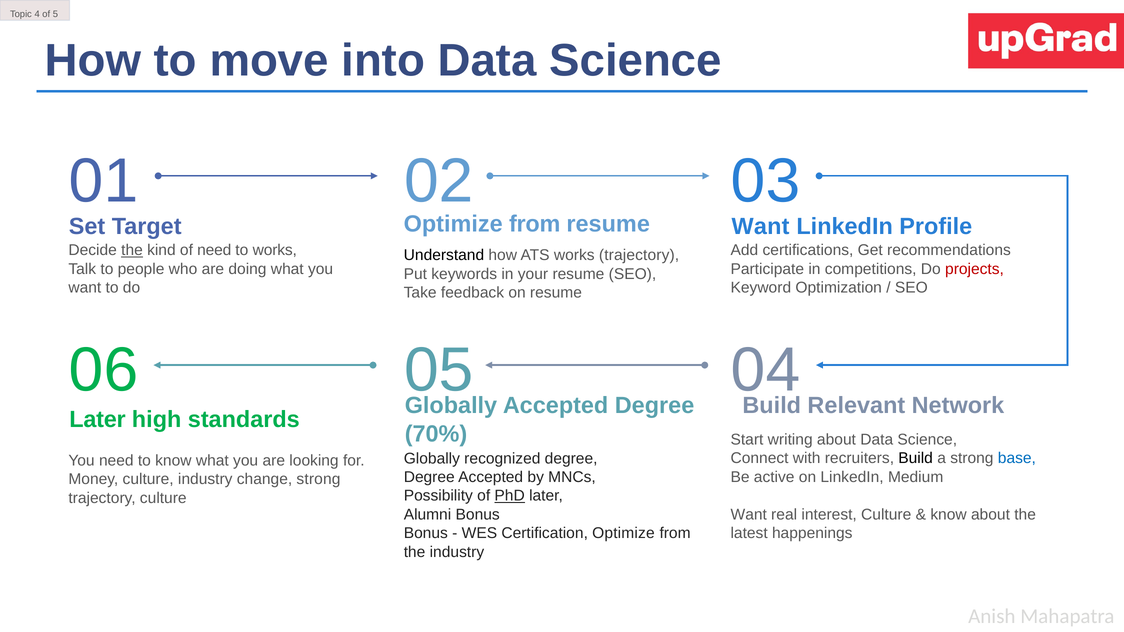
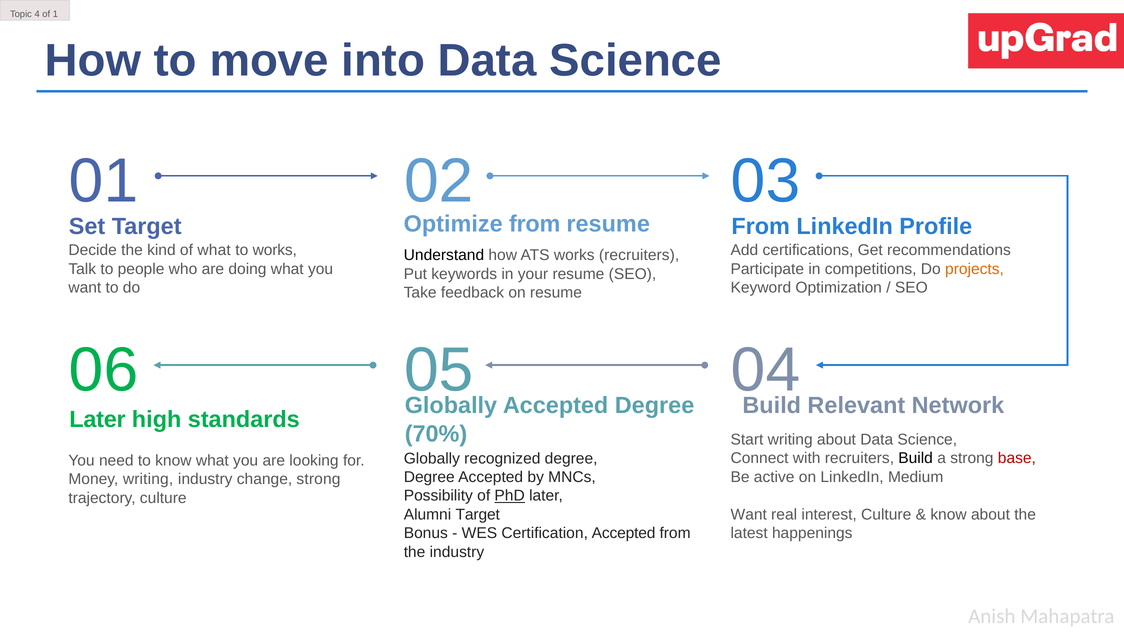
5: 5 -> 1
Want at (761, 227): Want -> From
the at (132, 250) underline: present -> none
of need: need -> what
works trajectory: trajectory -> recruiters
projects colour: red -> orange
base colour: blue -> red
Money culture: culture -> writing
Alumni Bonus: Bonus -> Target
Certification Optimize: Optimize -> Accepted
